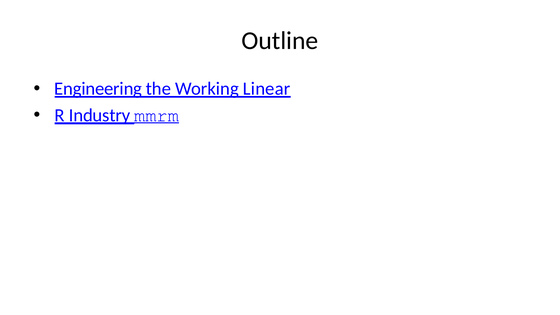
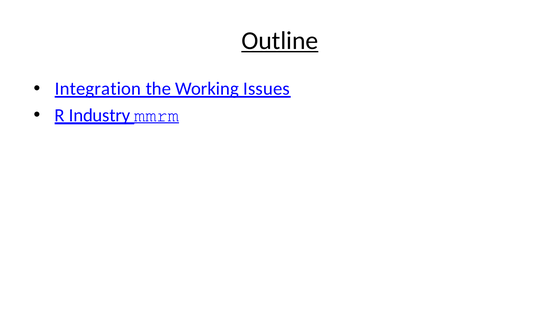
Outline underline: none -> present
Engineering: Engineering -> Integration
Linear: Linear -> Issues
